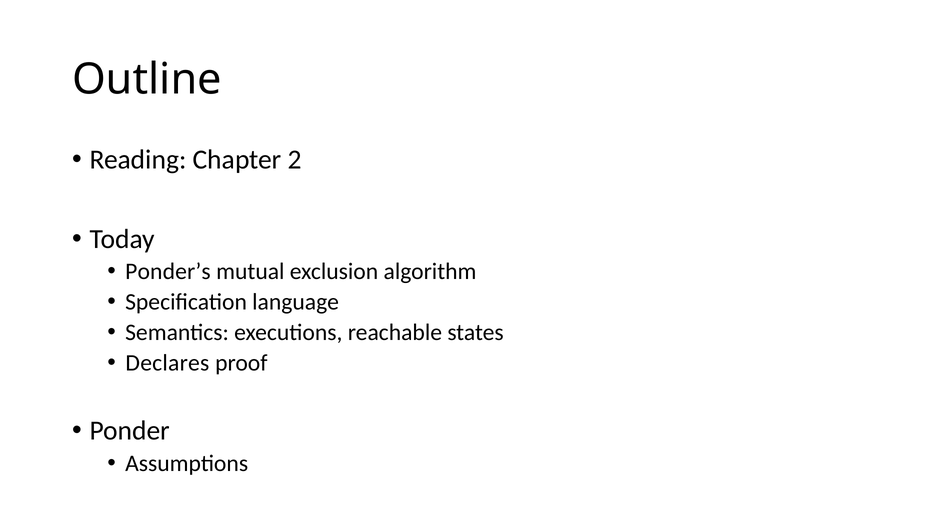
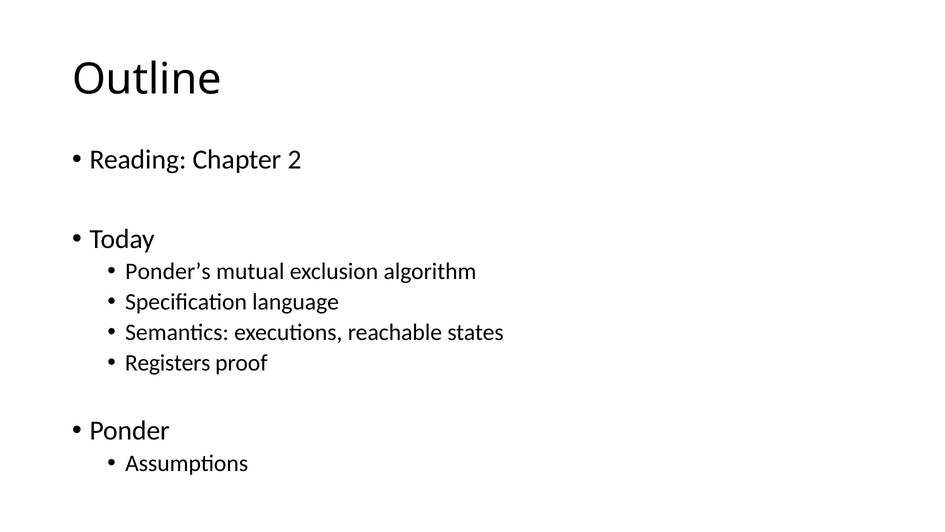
Declares: Declares -> Registers
